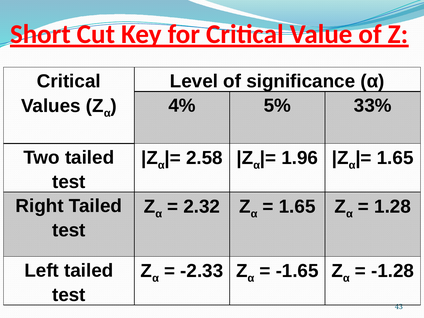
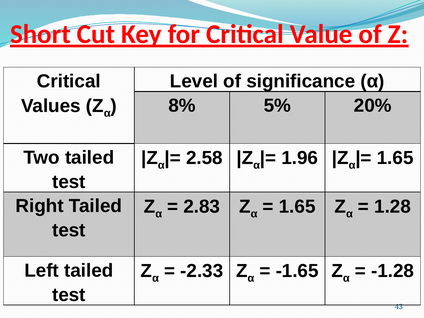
4%: 4% -> 8%
33%: 33% -> 20%
2.32: 2.32 -> 2.83
